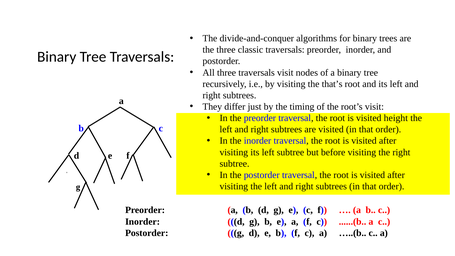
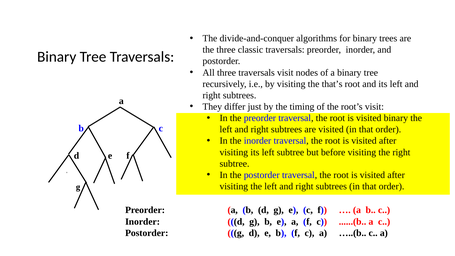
visited height: height -> binary
